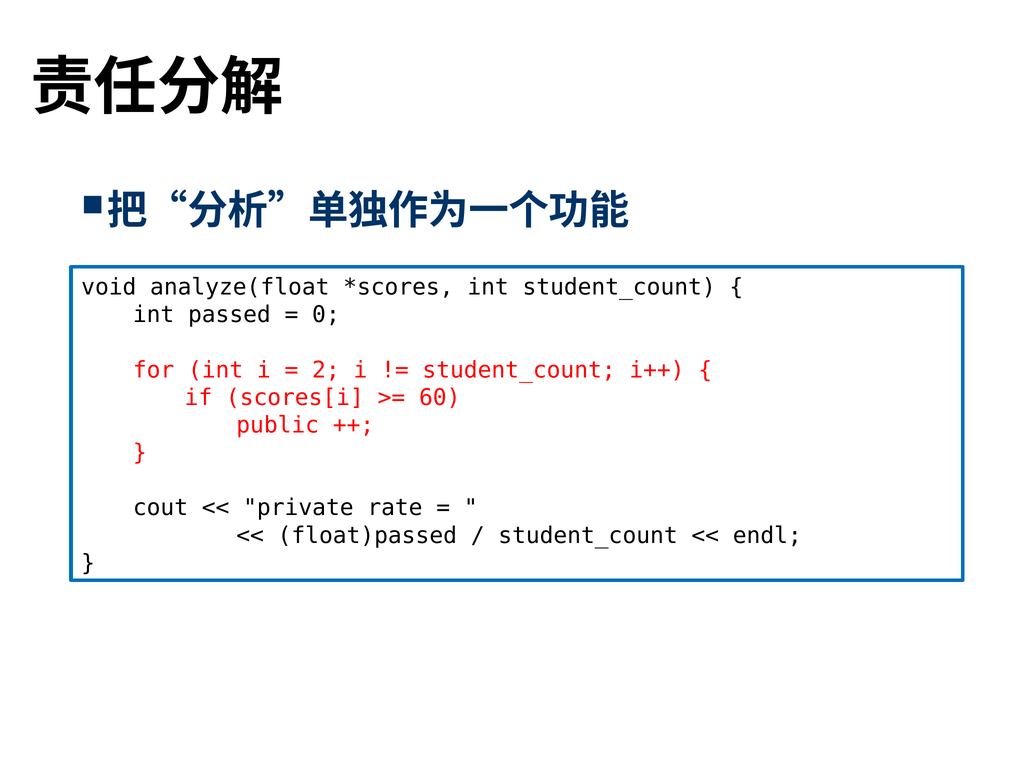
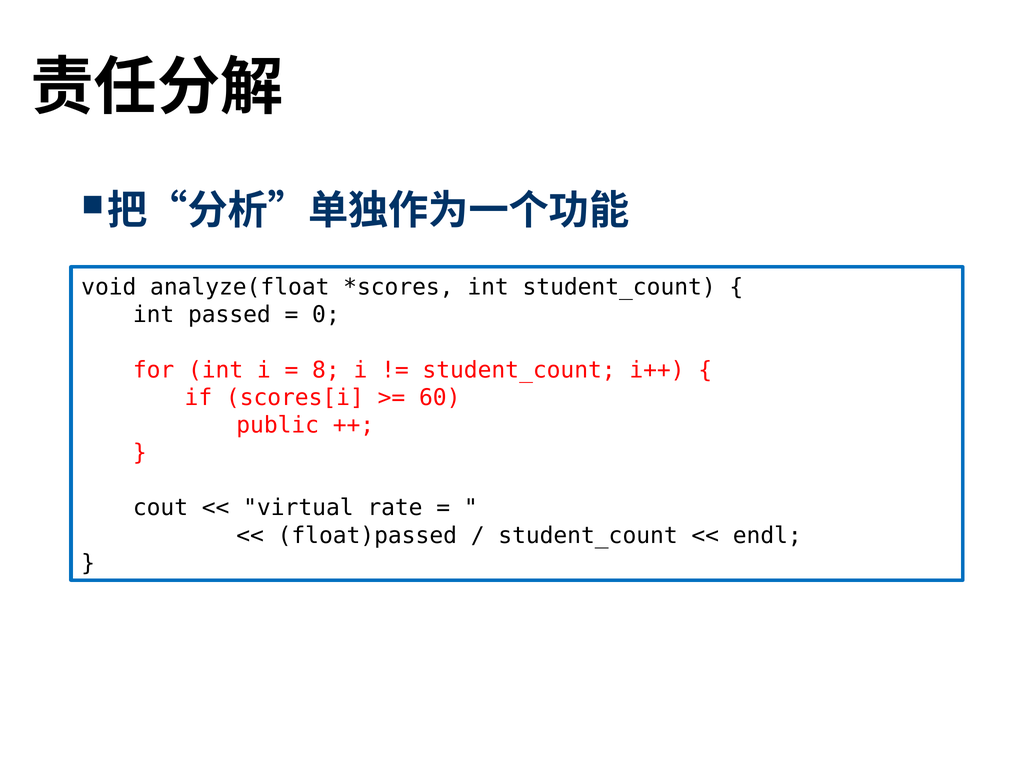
2: 2 -> 8
private: private -> virtual
